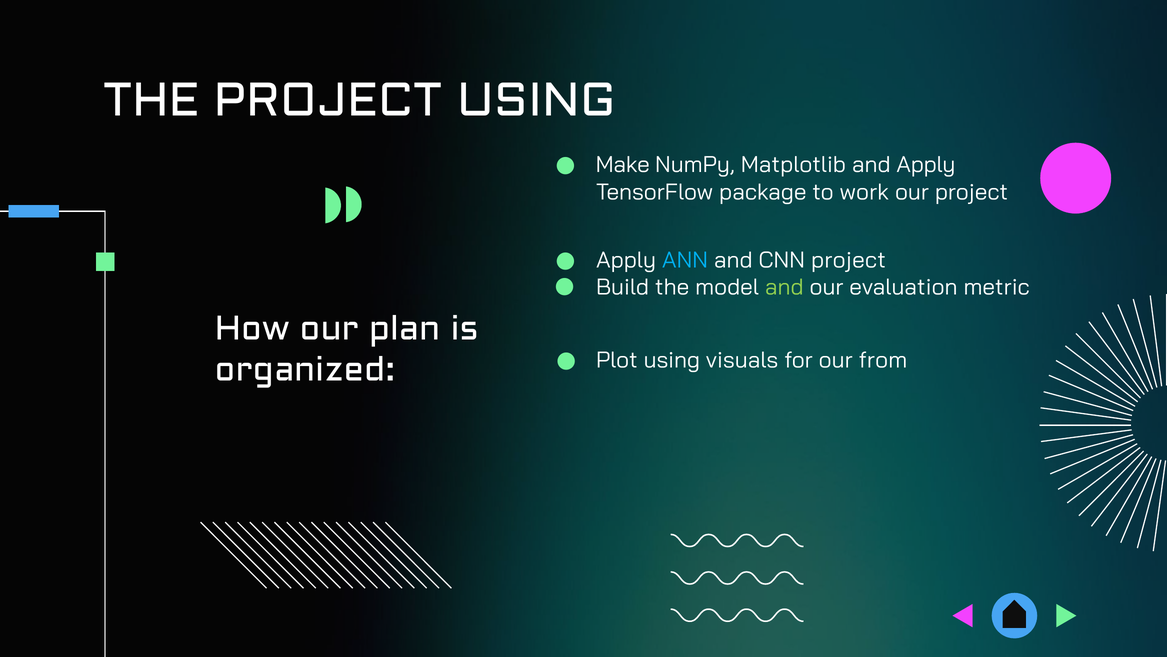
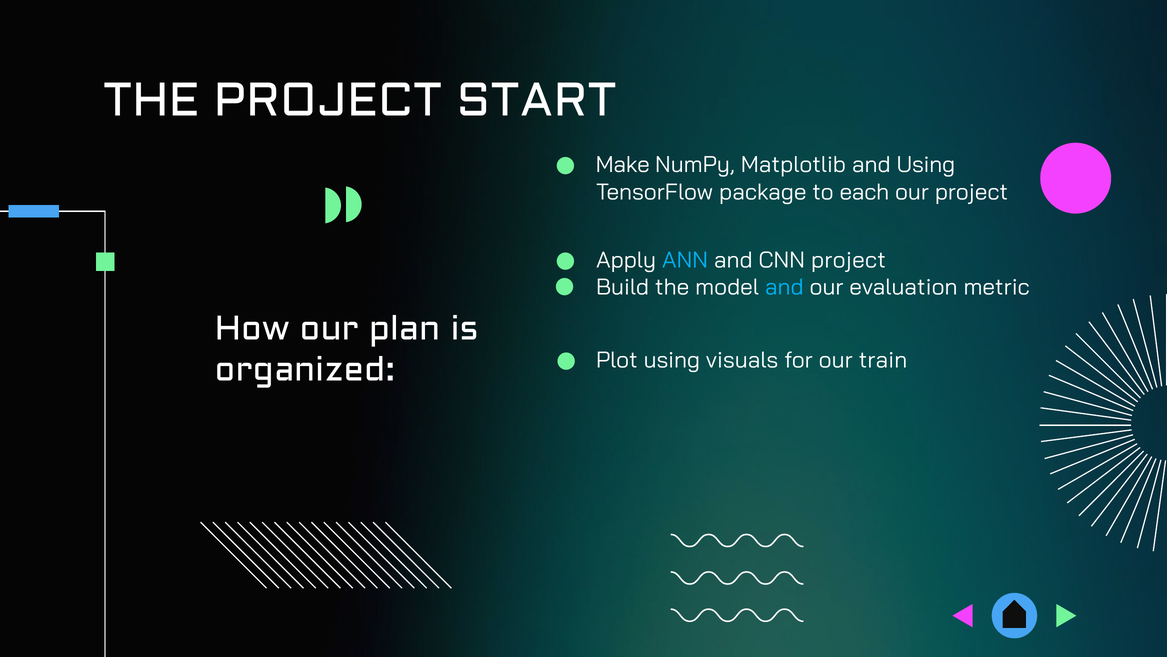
PROJECT USING: USING -> START
and Apply: Apply -> Using
work: work -> each
and at (784, 287) colour: light green -> light blue
from: from -> train
